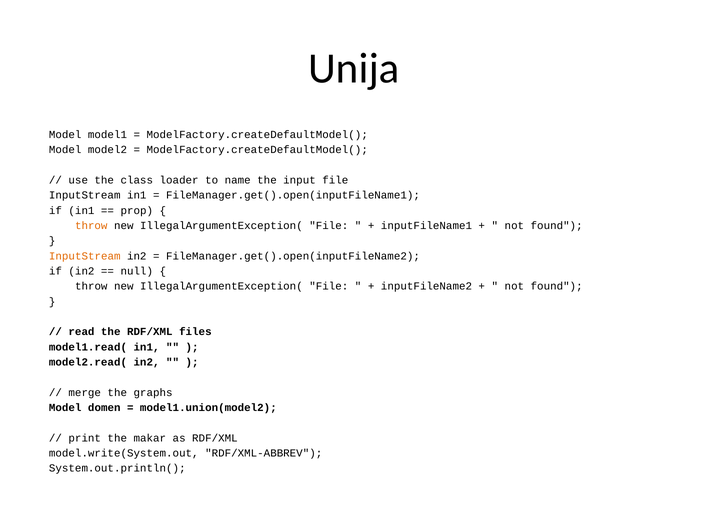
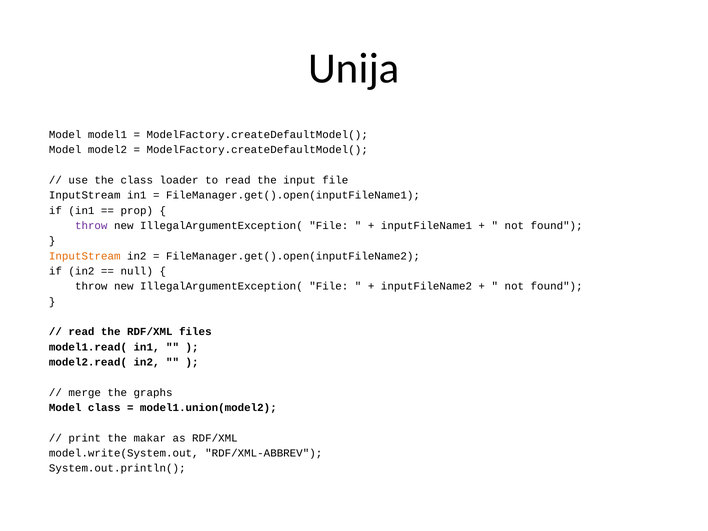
to name: name -> read
throw at (91, 226) colour: orange -> purple
Model domen: domen -> class
